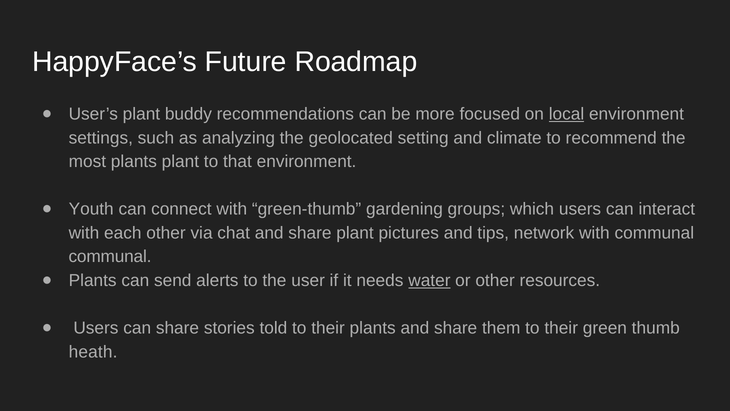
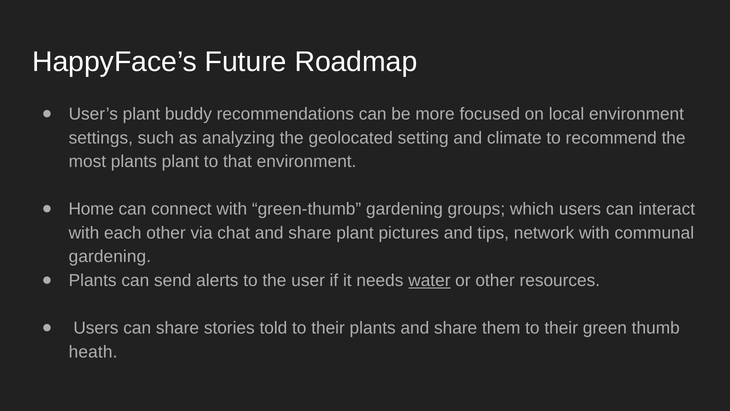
local underline: present -> none
Youth: Youth -> Home
communal at (110, 257): communal -> gardening
